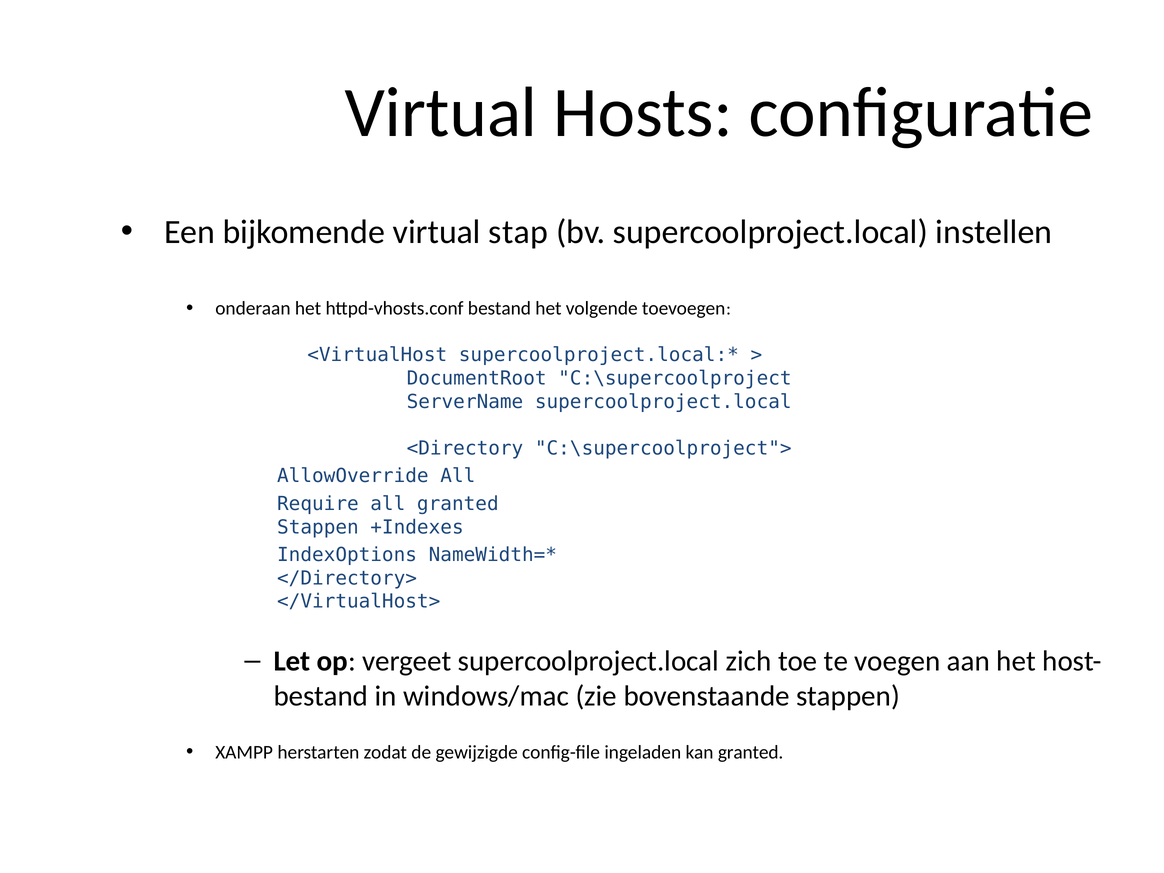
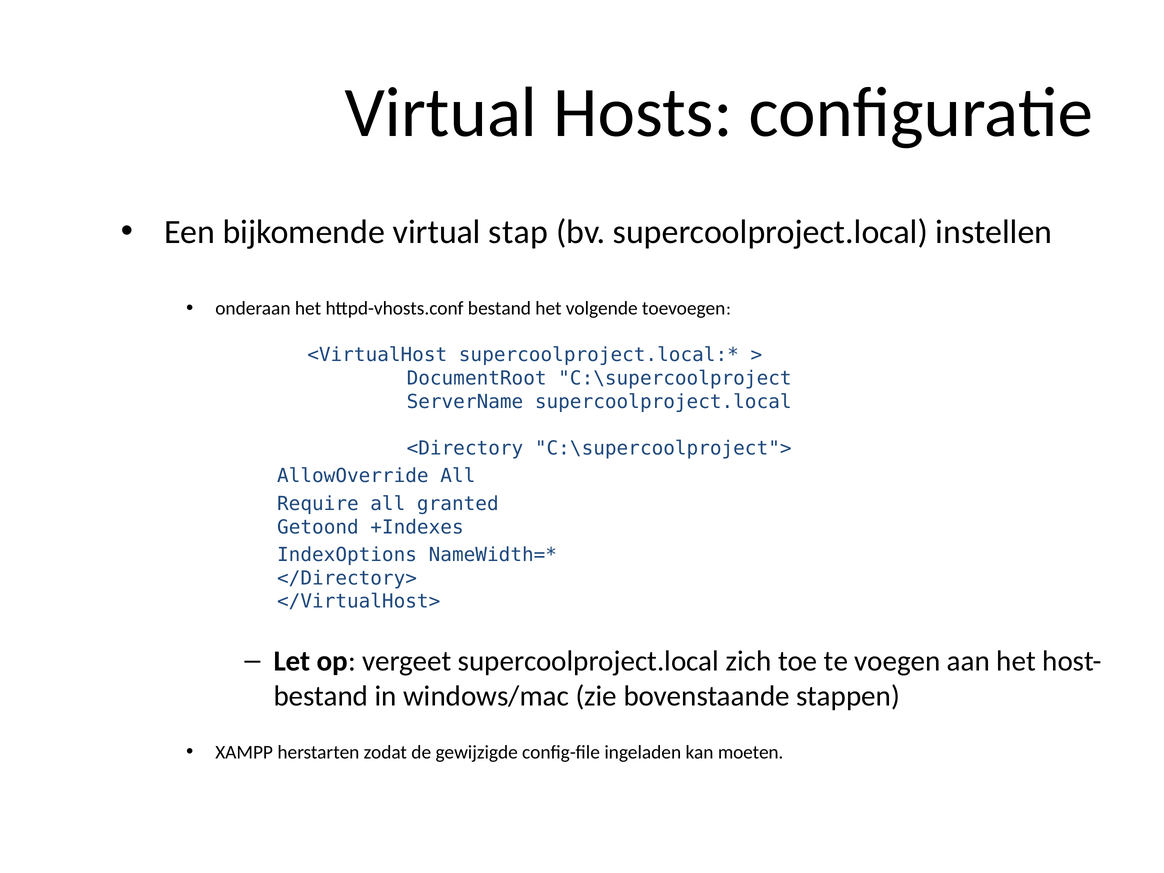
Stappen at (318, 527): Stappen -> Getoond
kan granted: granted -> moeten
